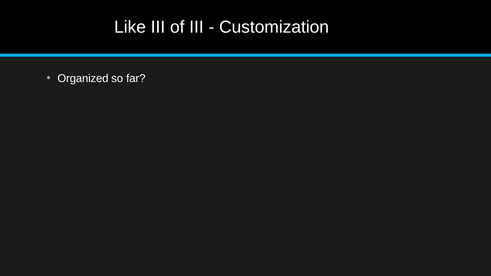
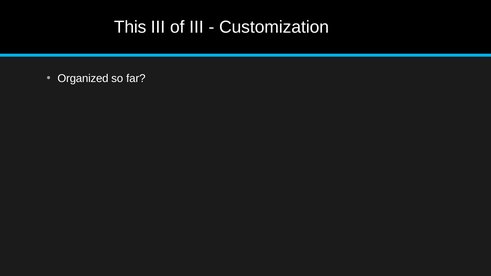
Like: Like -> This
